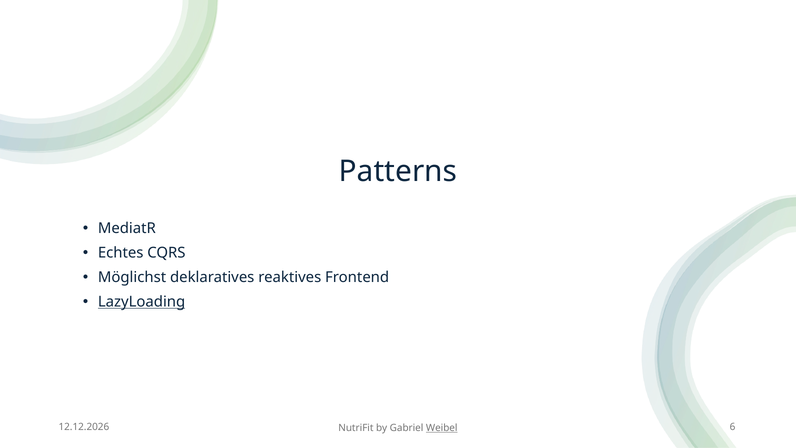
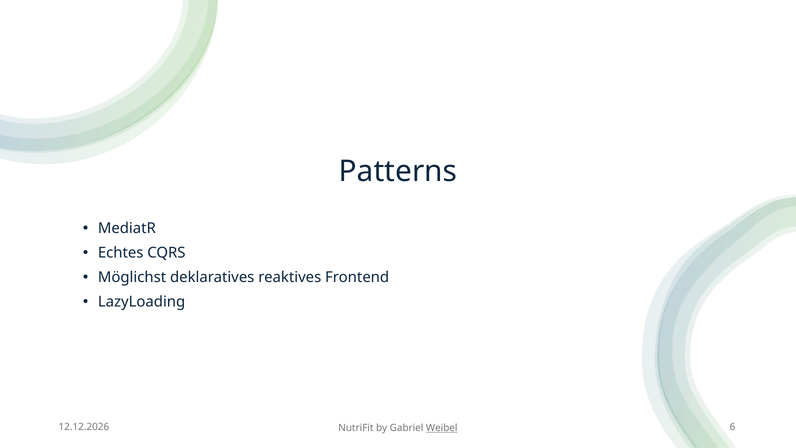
LazyLoading underline: present -> none
